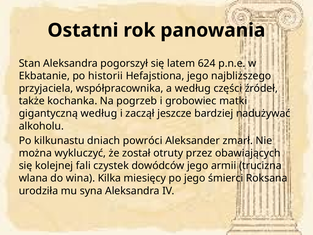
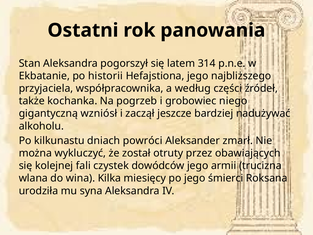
624: 624 -> 314
matki: matki -> niego
gigantyczną według: według -> wzniósł
